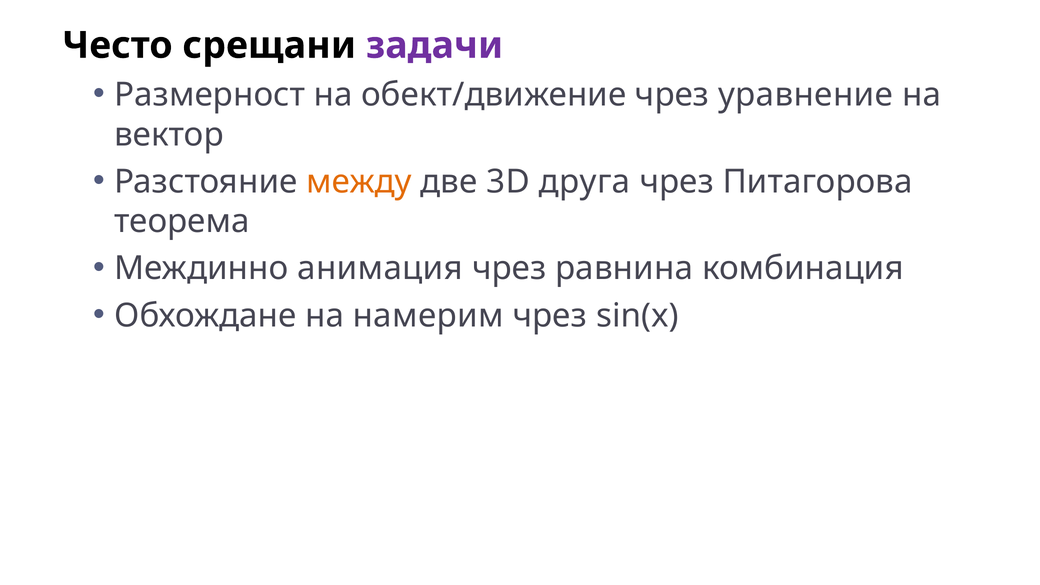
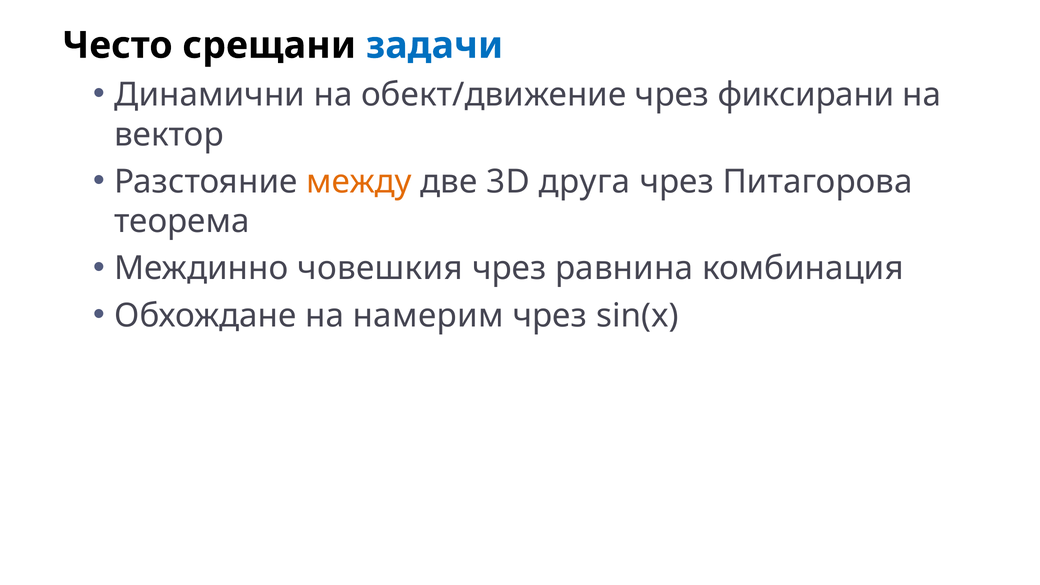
задачи colour: purple -> blue
Размерност: Размерност -> Динамични
уравнение: уравнение -> фиксирани
анимация: анимация -> човешкия
